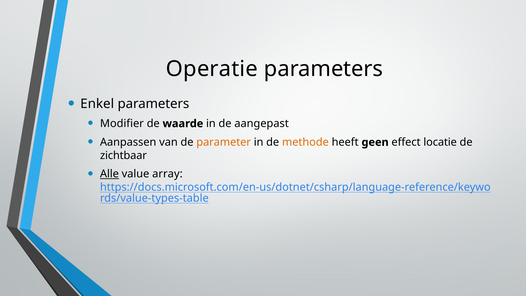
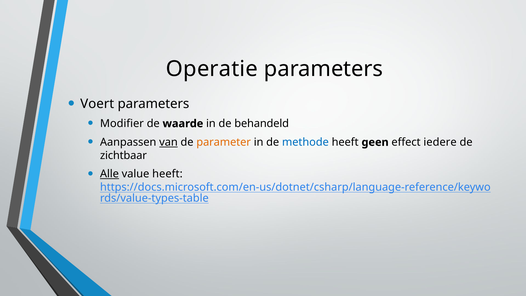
Enkel: Enkel -> Voert
aangepast: aangepast -> behandeld
van underline: none -> present
methode colour: orange -> blue
locatie: locatie -> iedere
value array: array -> heeft
